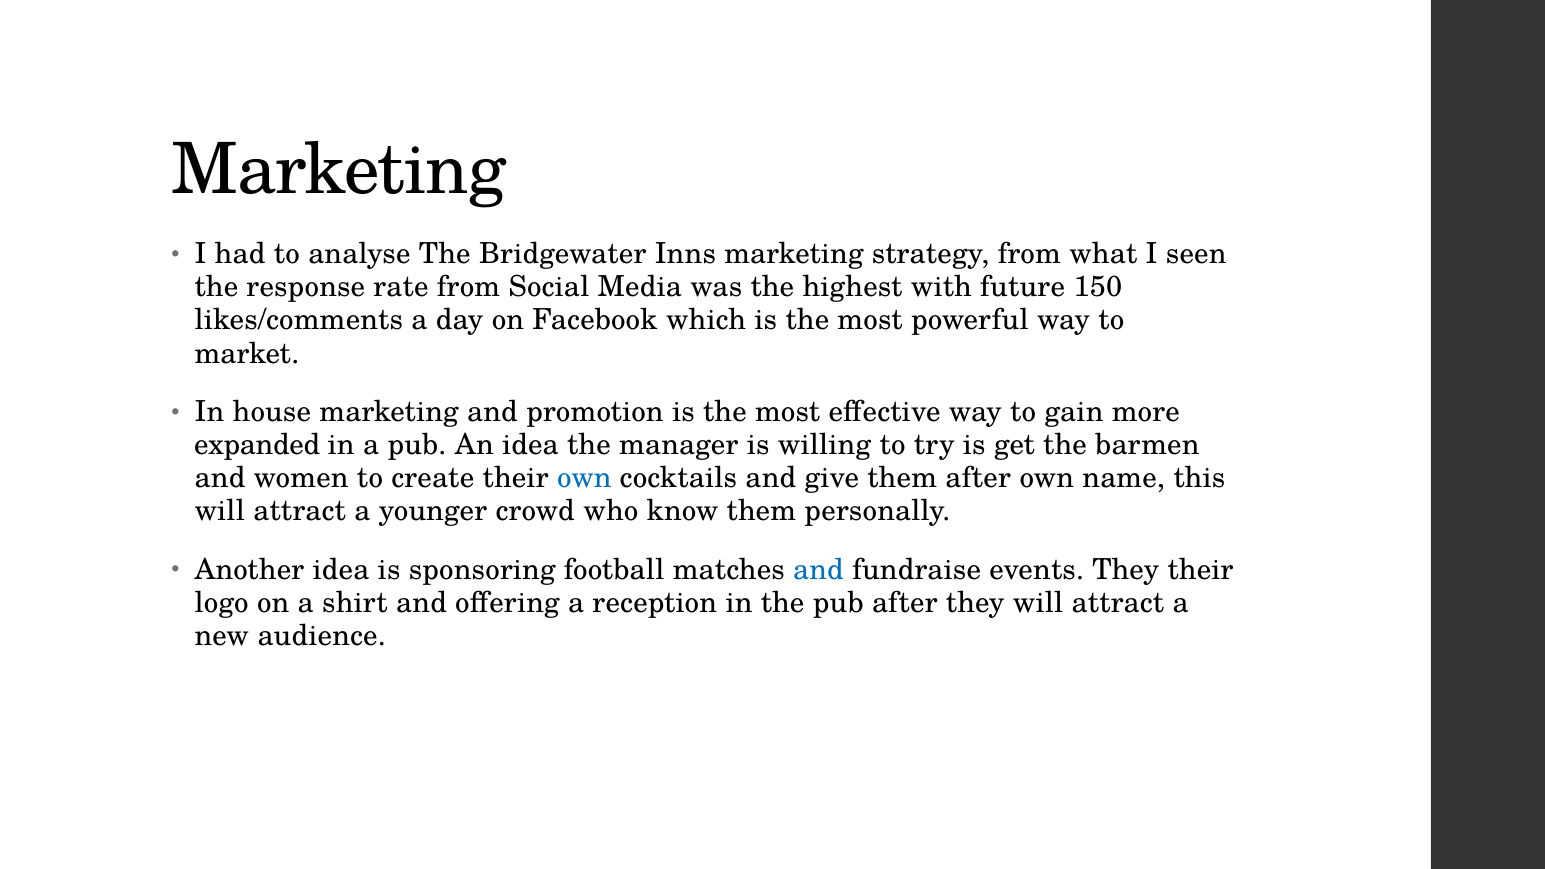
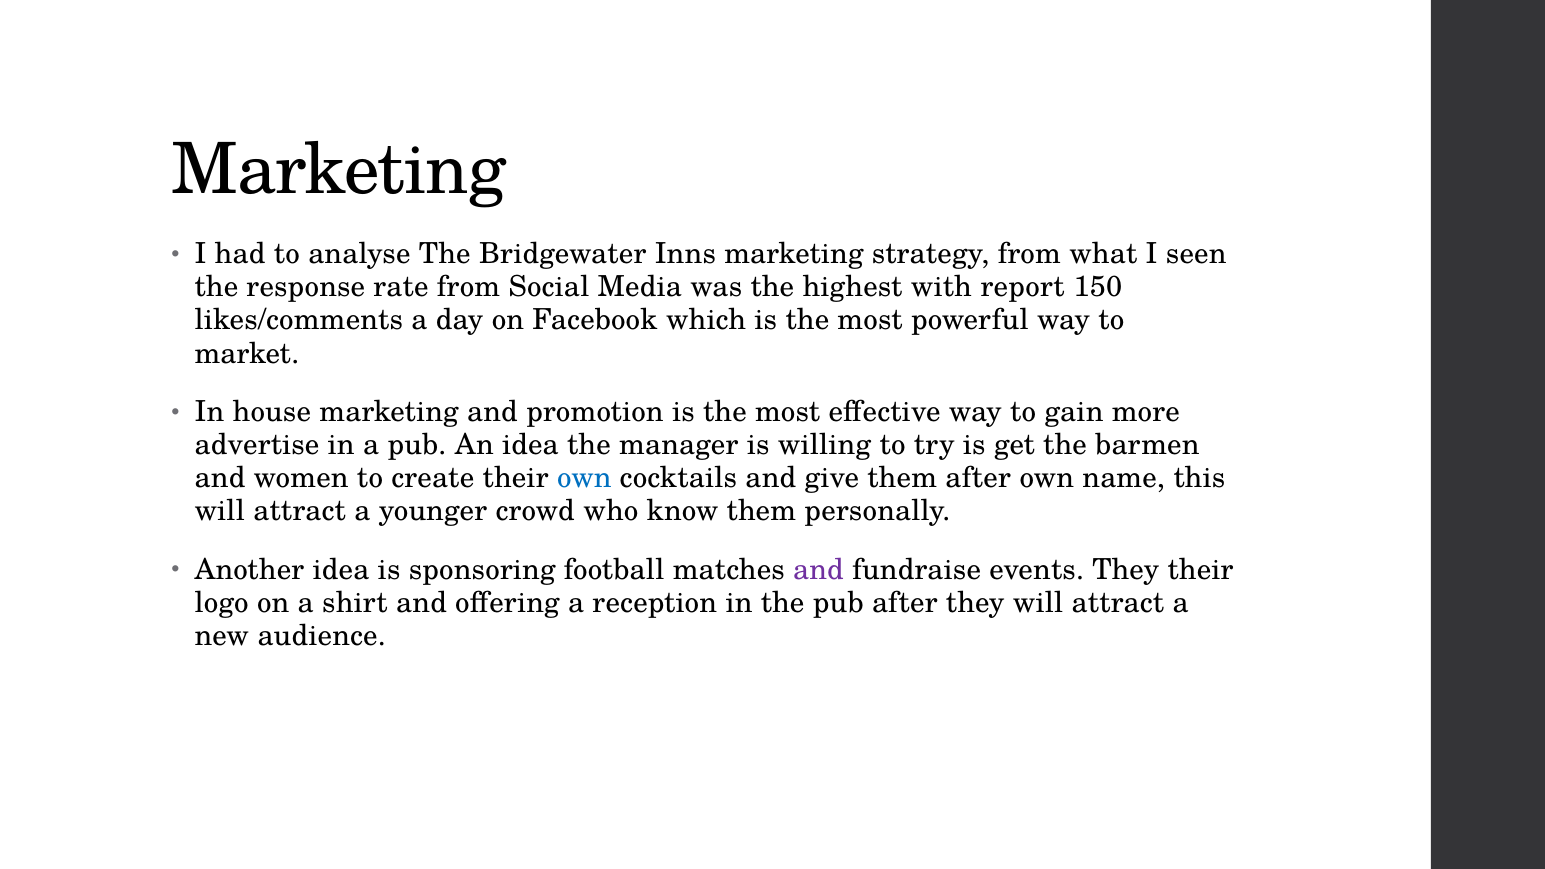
future: future -> report
expanded: expanded -> advertise
and at (819, 570) colour: blue -> purple
